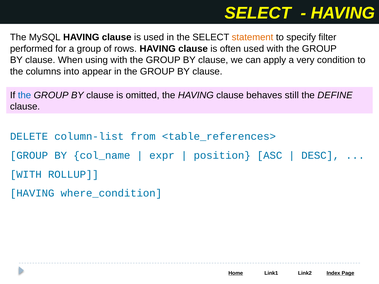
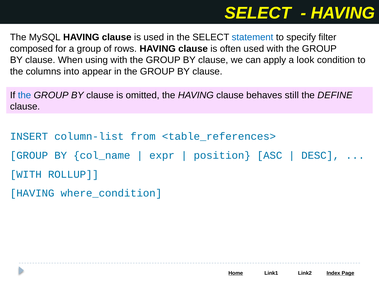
statement colour: orange -> blue
performed: performed -> composed
very: very -> look
DELETE: DELETE -> INSERT
